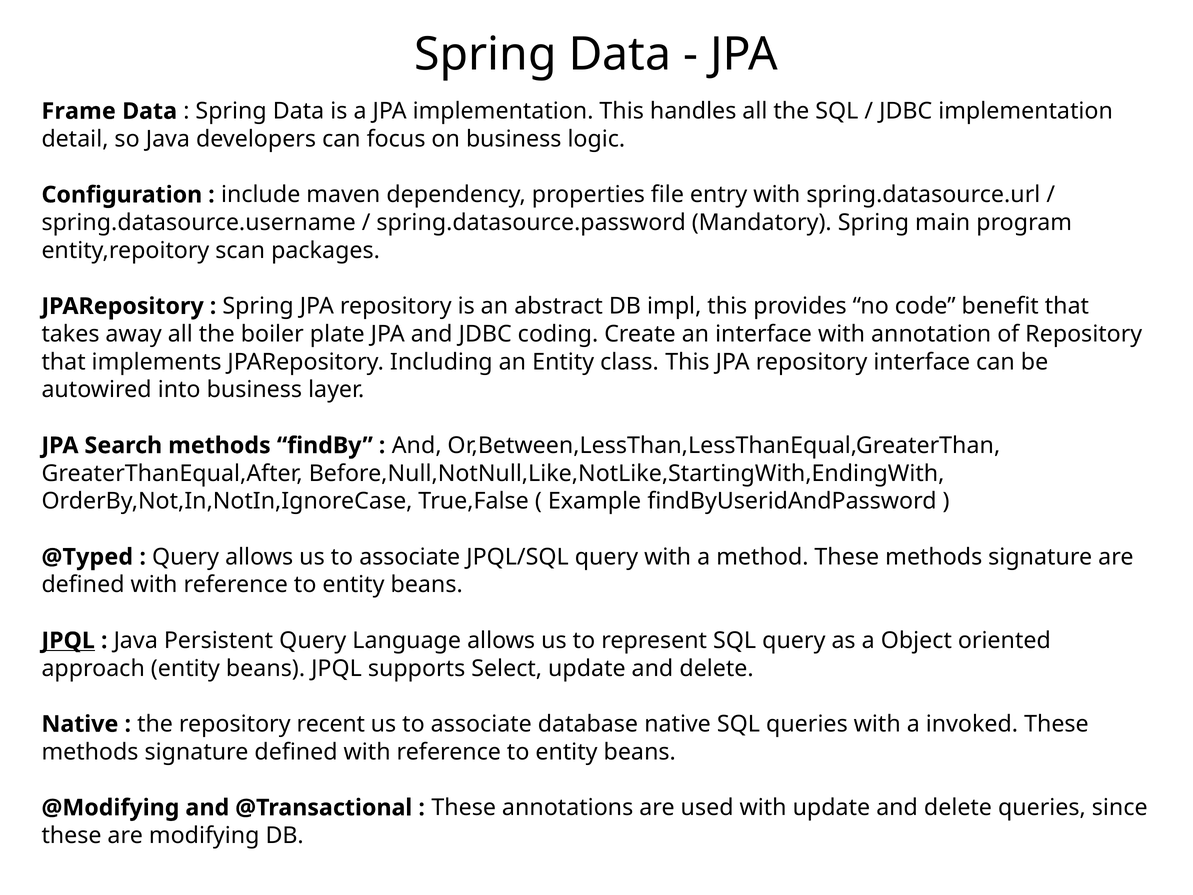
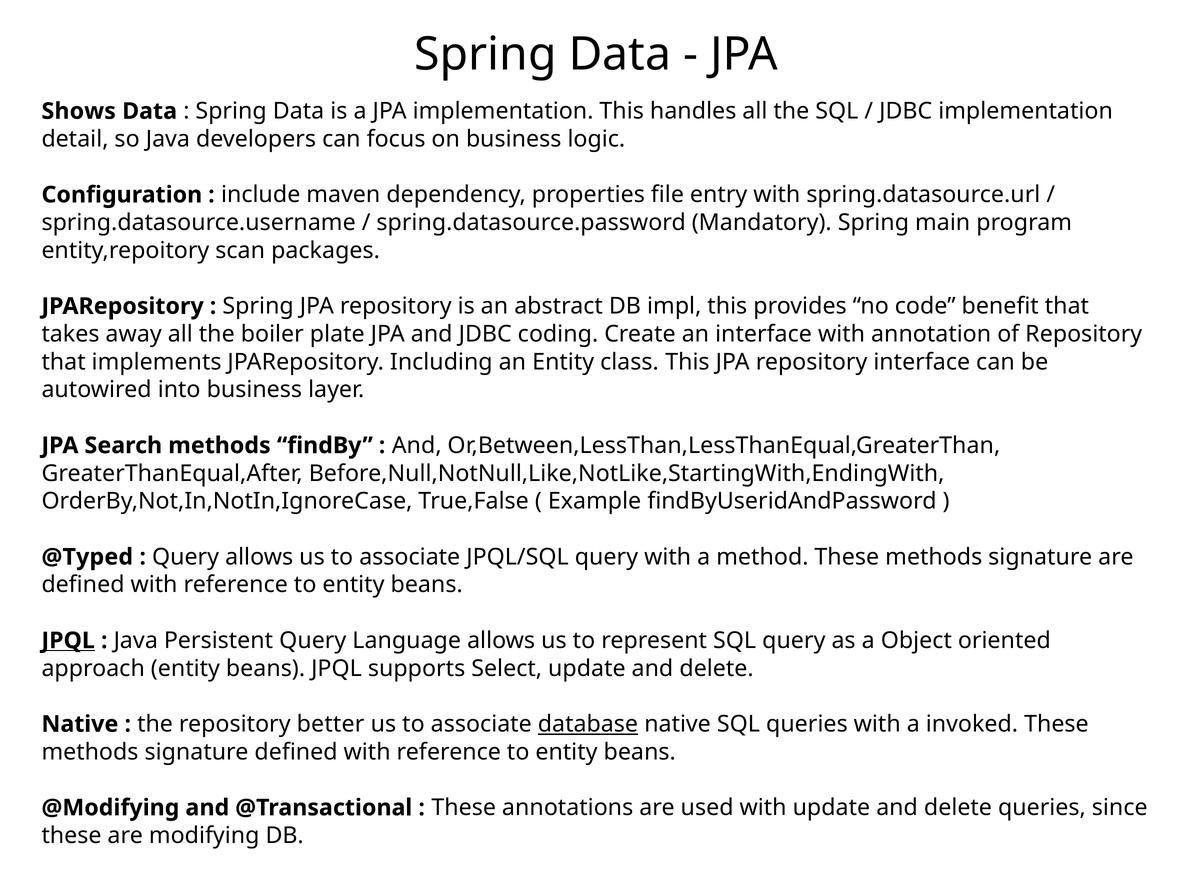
Frame: Frame -> Shows
recent: recent -> better
database underline: none -> present
